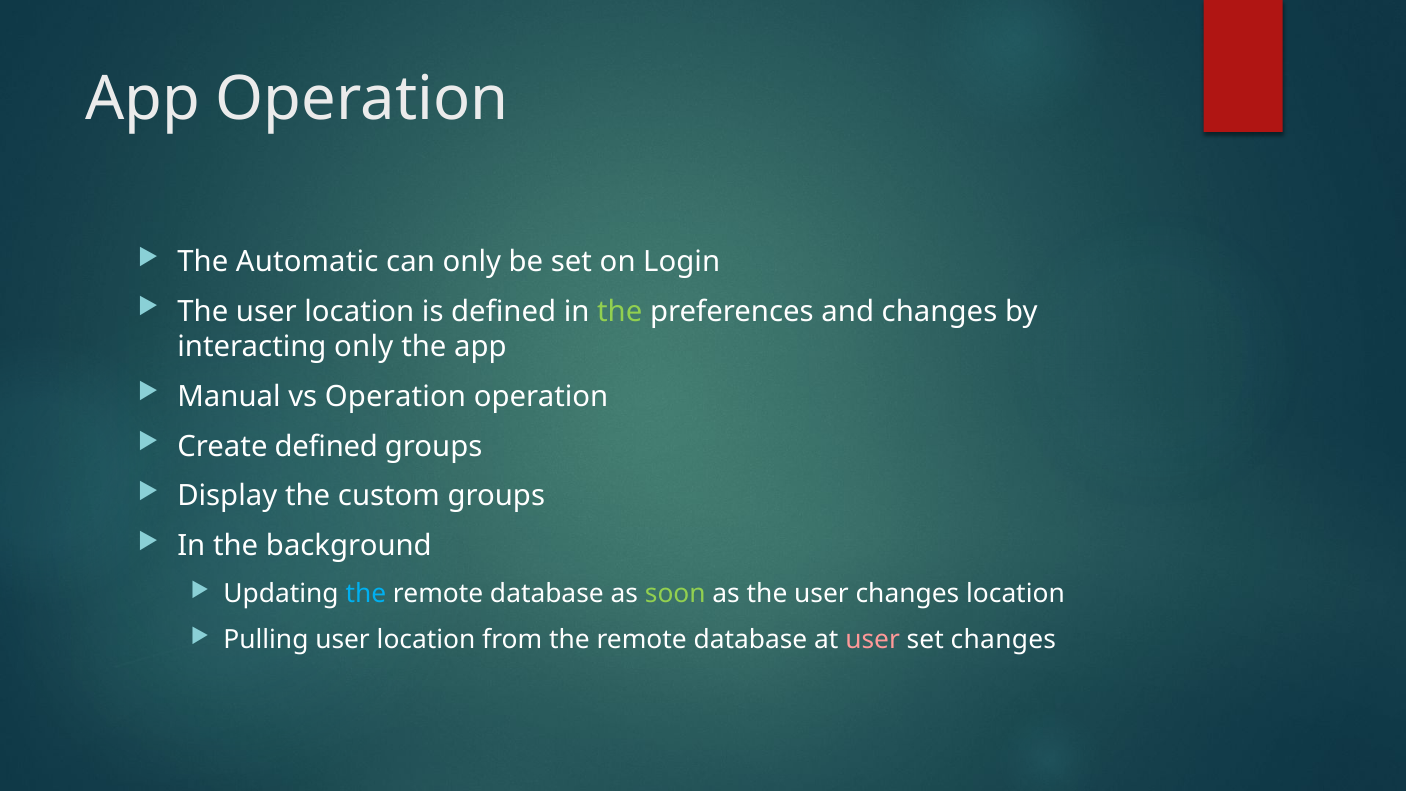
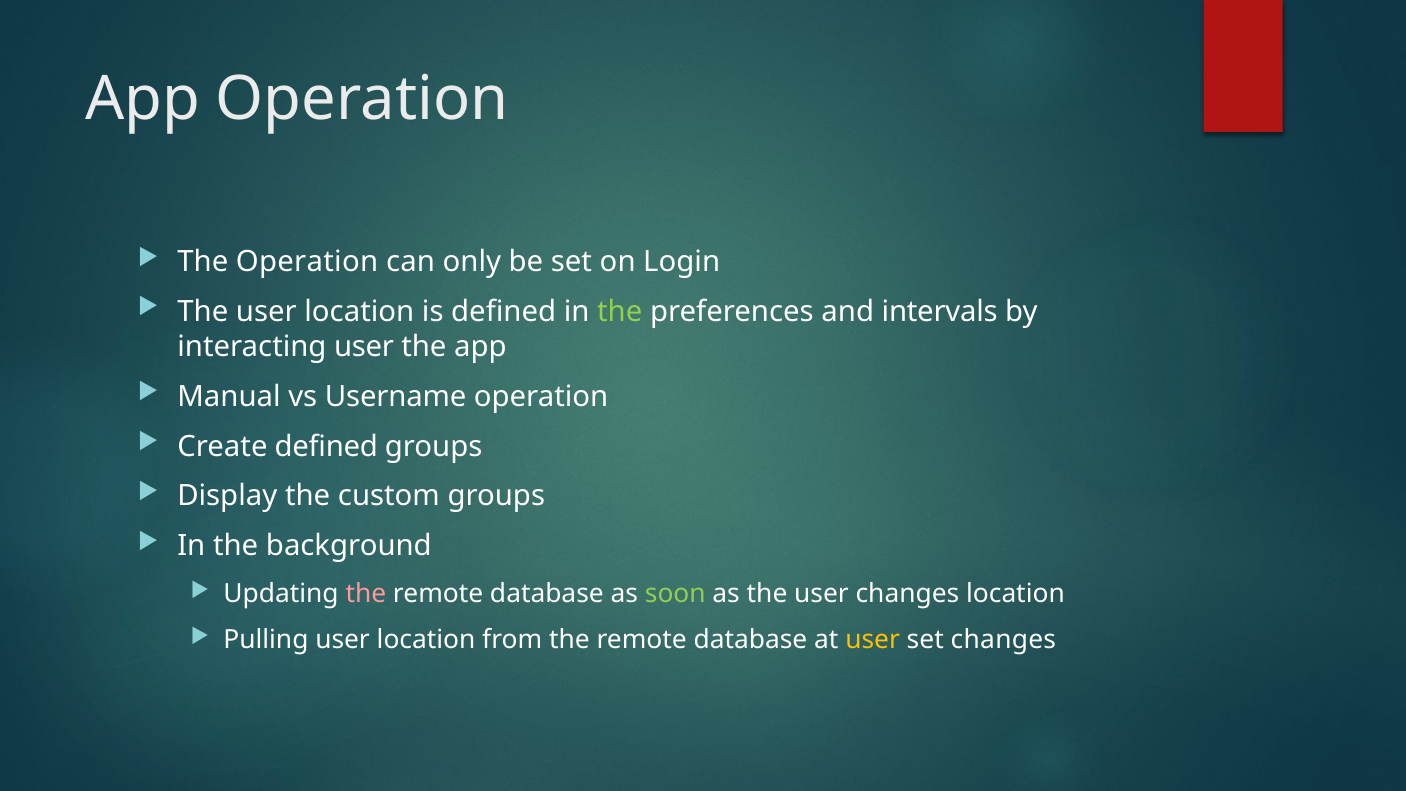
The Automatic: Automatic -> Operation
and changes: changes -> intervals
interacting only: only -> user
vs Operation: Operation -> Username
the at (366, 594) colour: light blue -> pink
user at (873, 640) colour: pink -> yellow
